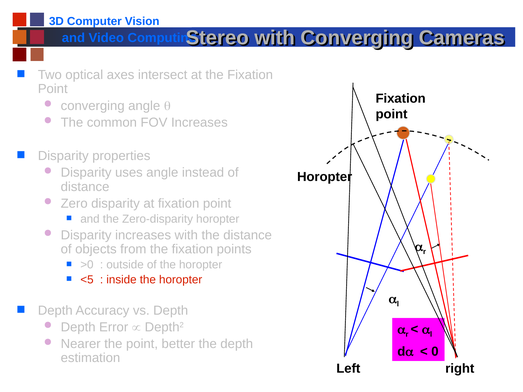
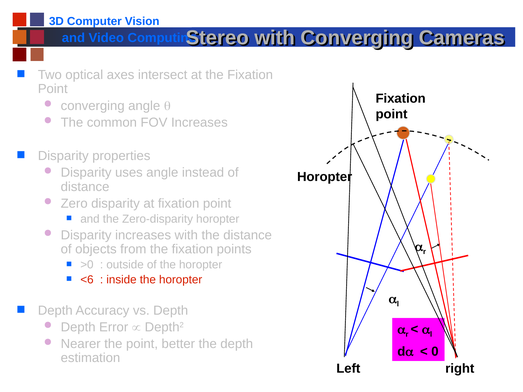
<5: <5 -> <6
